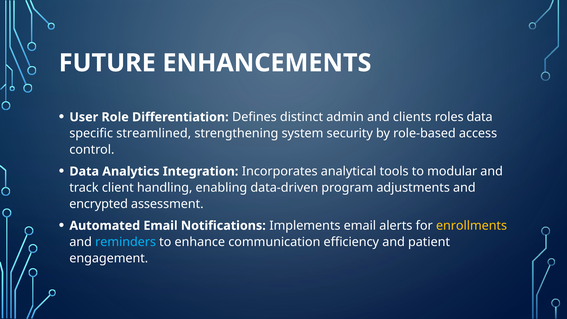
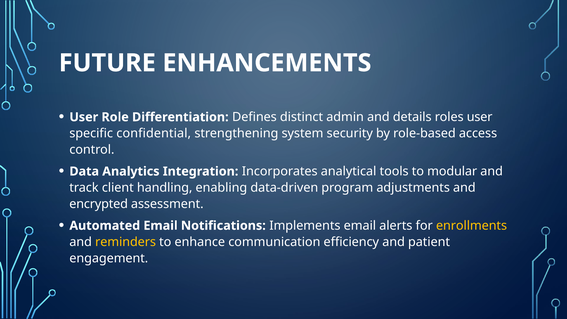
clients: clients -> details
roles data: data -> user
streamlined: streamlined -> confidential
reminders colour: light blue -> yellow
